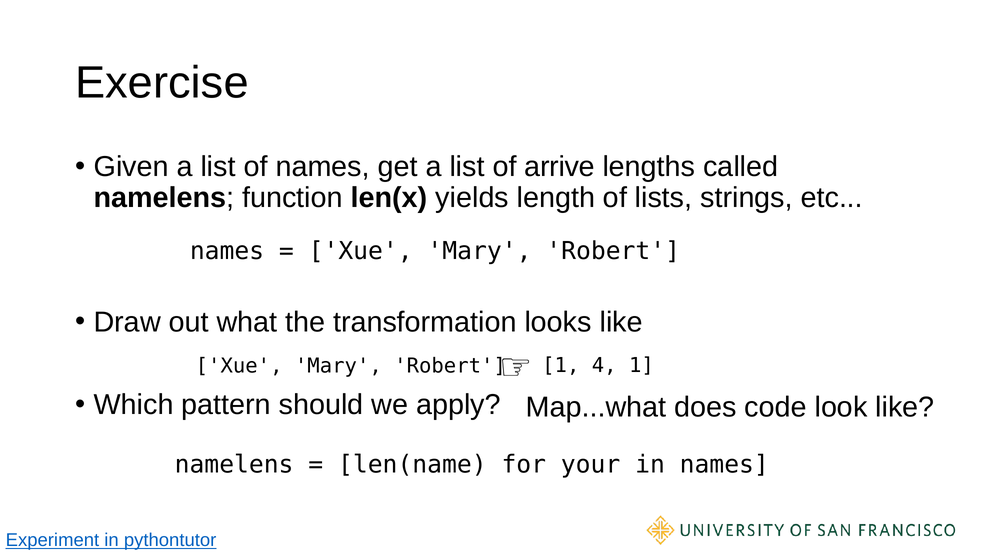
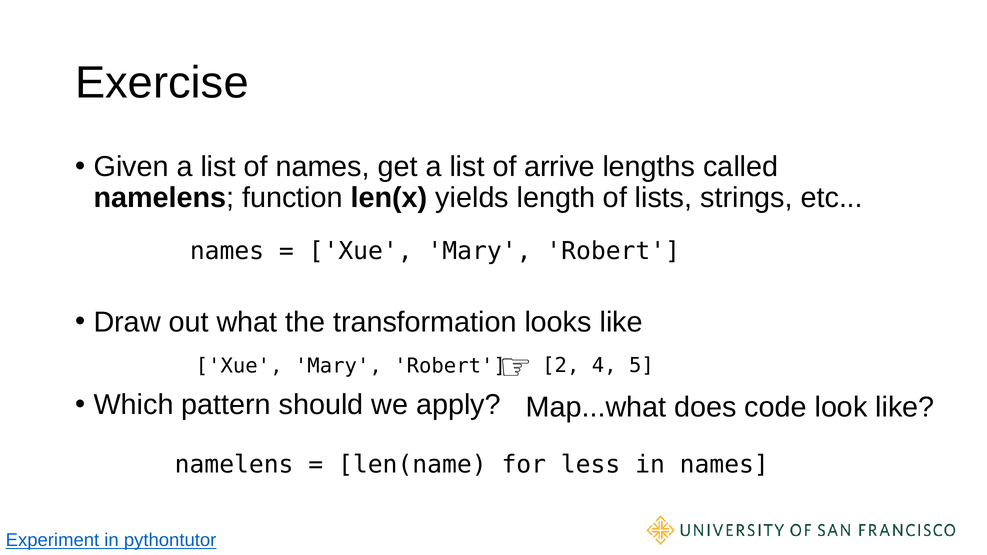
Robert 1: 1 -> 2
4 1: 1 -> 5
your: your -> less
